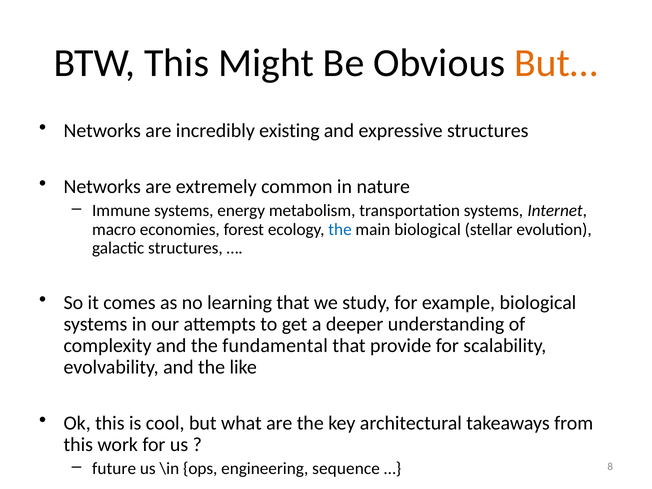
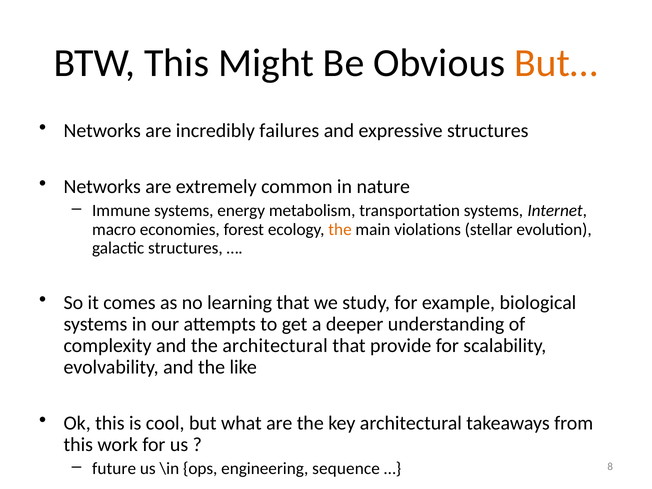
existing: existing -> failures
the at (340, 229) colour: blue -> orange
main biological: biological -> violations
the fundamental: fundamental -> architectural
